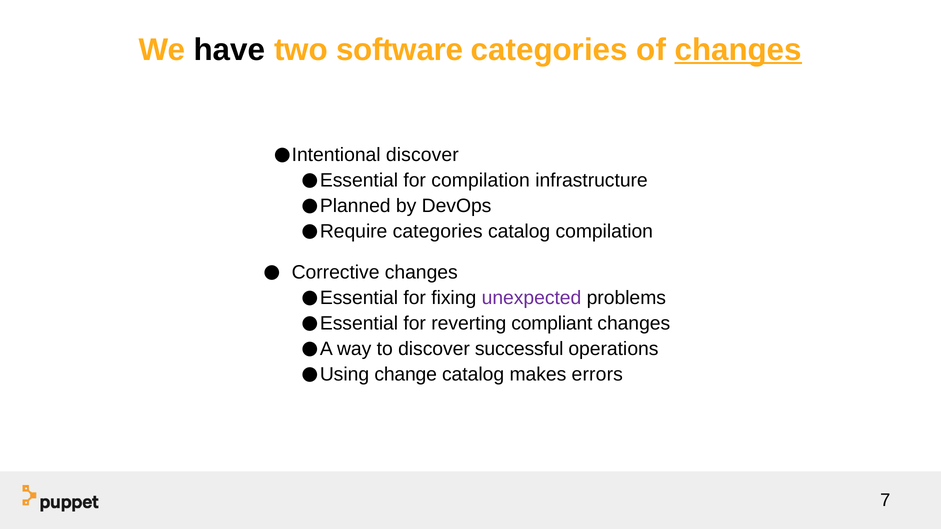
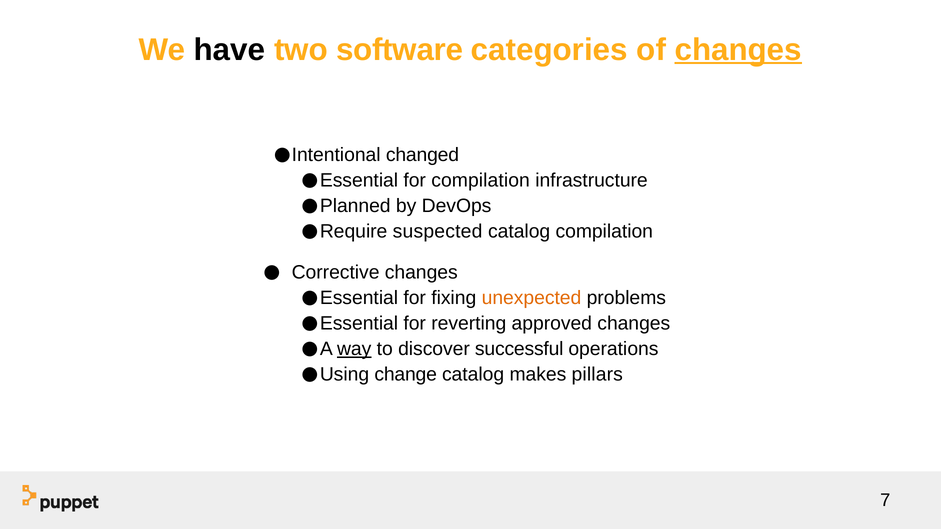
discover at (422, 155): discover -> changed
categories at (438, 232): categories -> suspected
unexpected colour: purple -> orange
compliant: compliant -> approved
way underline: none -> present
errors: errors -> pillars
